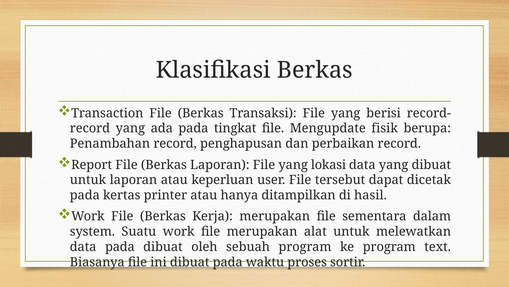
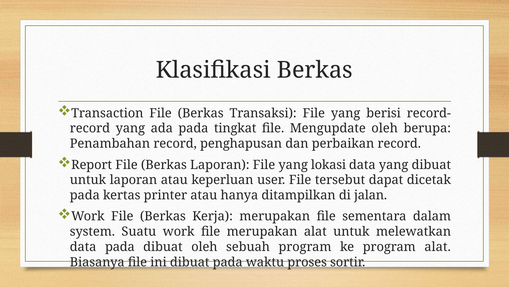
Mengupdate fisik: fisik -> oleh
hasil: hasil -> jalan
program text: text -> alat
